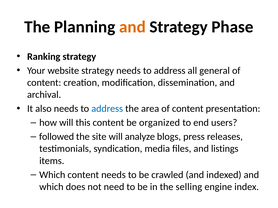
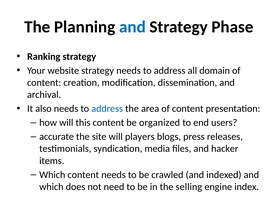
and at (132, 27) colour: orange -> blue
general: general -> domain
followed: followed -> accurate
analyze: analyze -> players
listings: listings -> hacker
